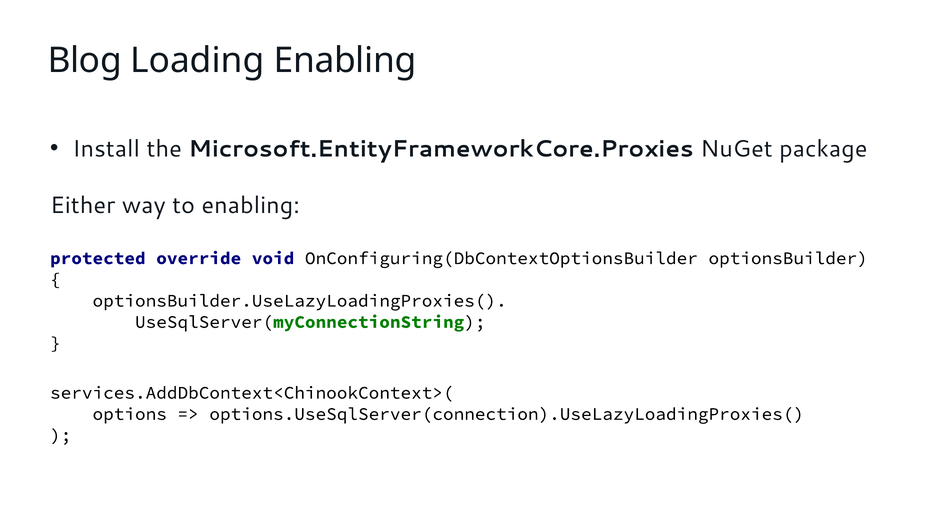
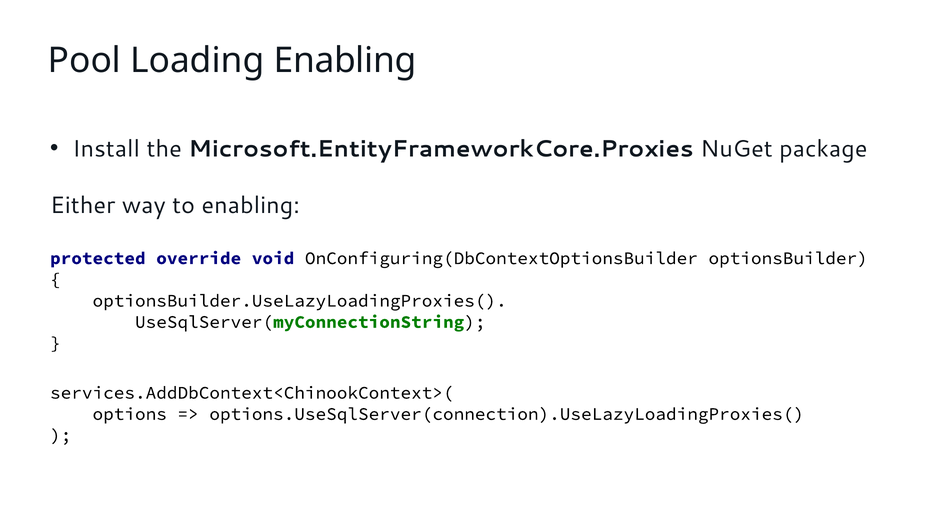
Blog: Blog -> Pool
